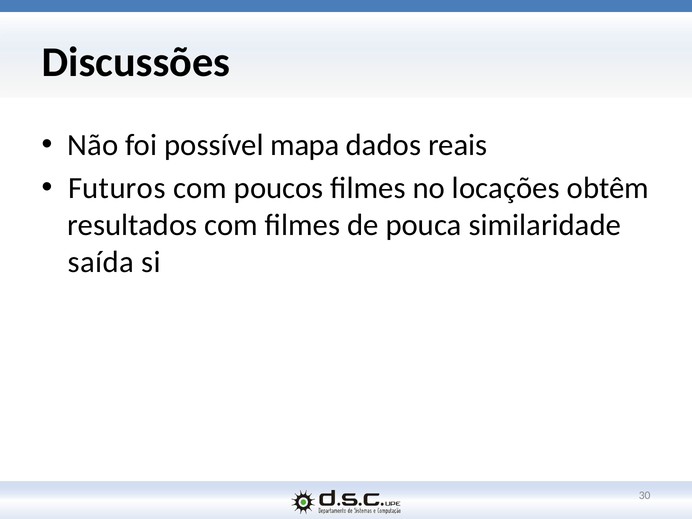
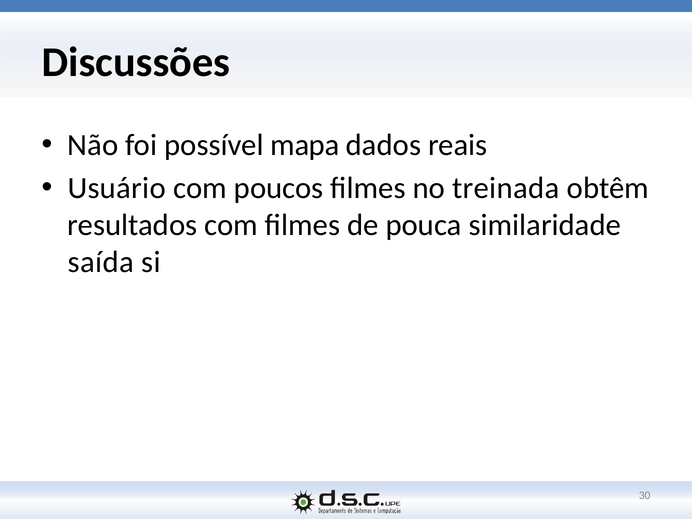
Futuros: Futuros -> Usuário
locações: locações -> treinada
